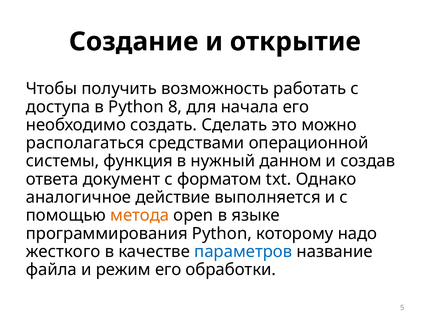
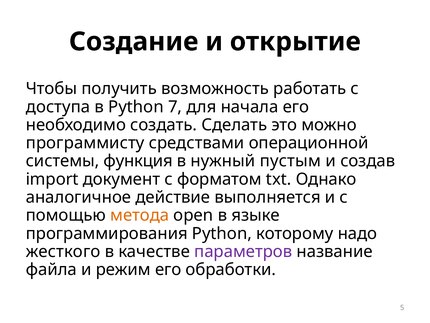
8: 8 -> 7
располагаться: располагаться -> программисту
данном: данном -> пустым
ответа: ответа -> import
параметров colour: blue -> purple
